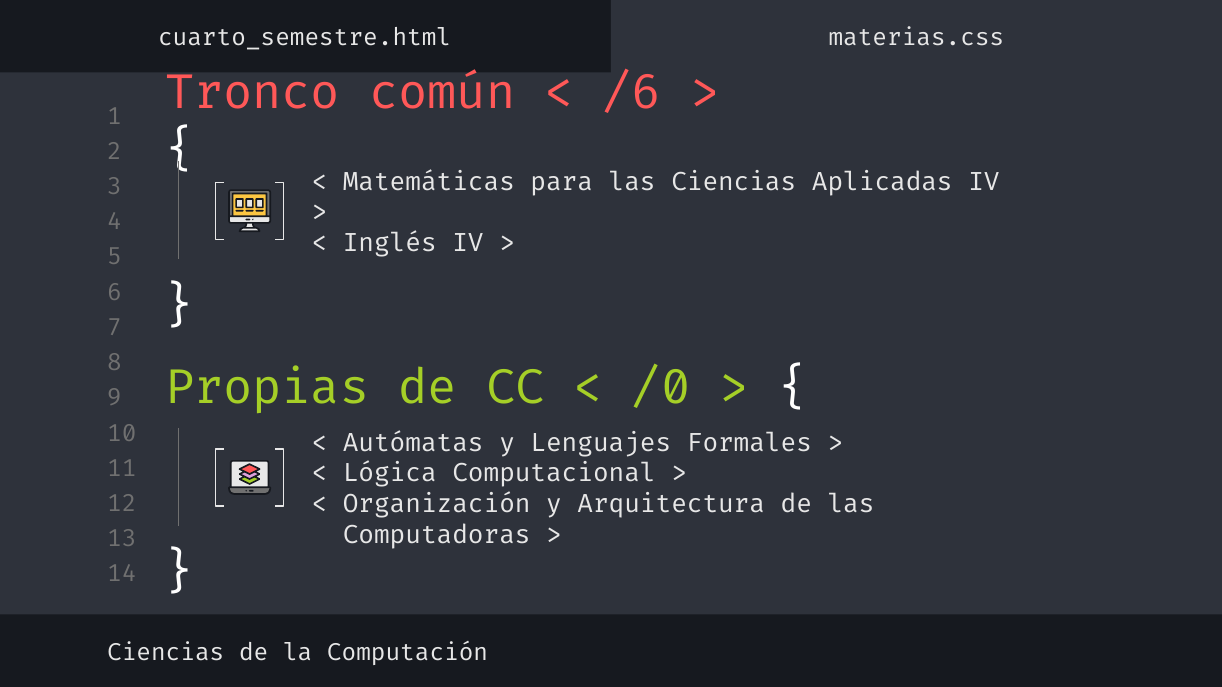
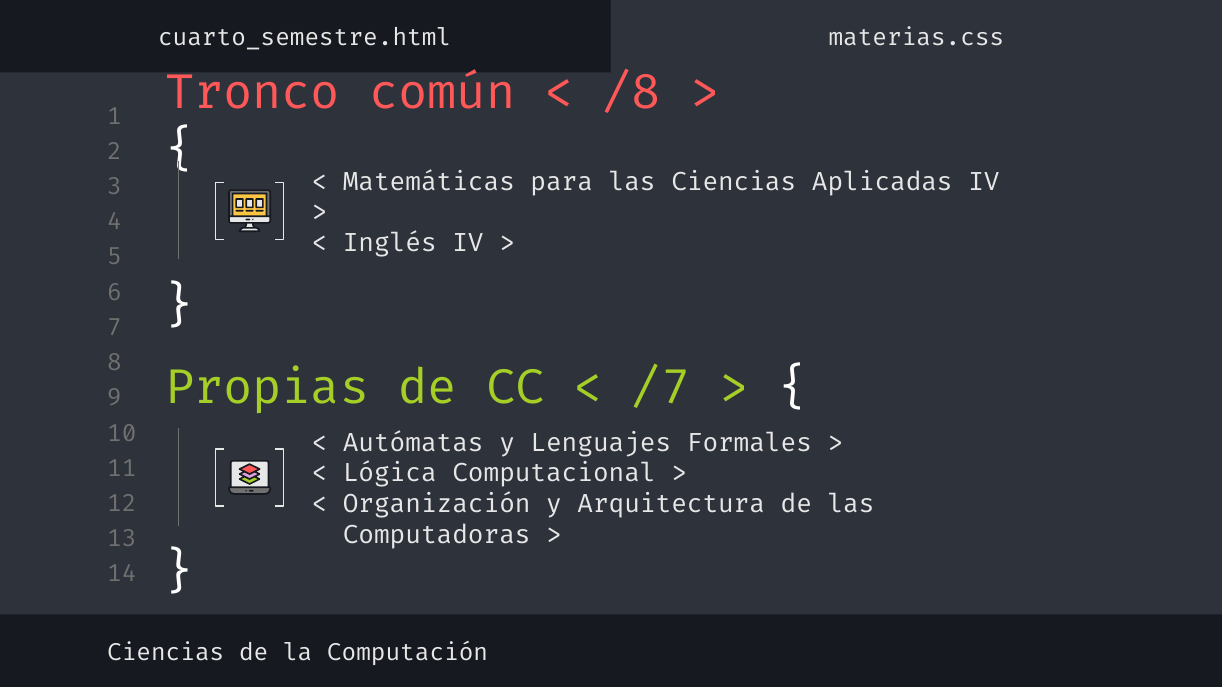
/6: /6 -> /8
/0: /0 -> /7
